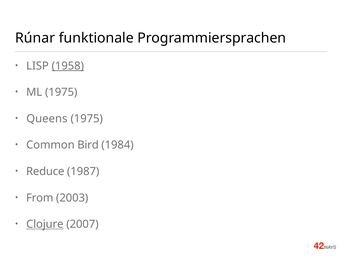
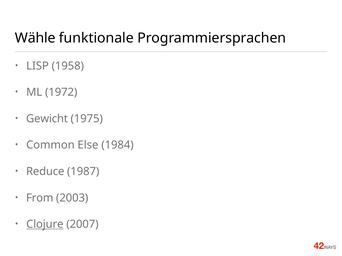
Rúnar: Rúnar -> Wähle
1958 underline: present -> none
ML 1975: 1975 -> 1972
Queens: Queens -> Gewicht
Bird: Bird -> Else
